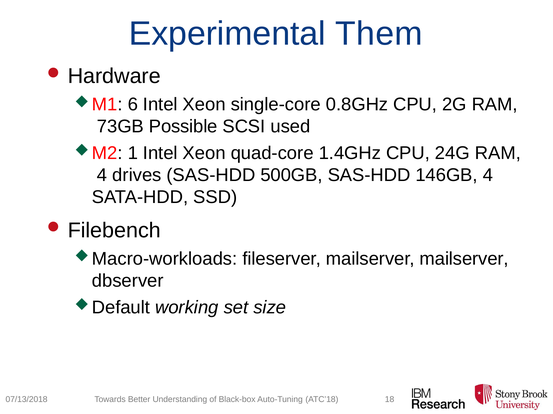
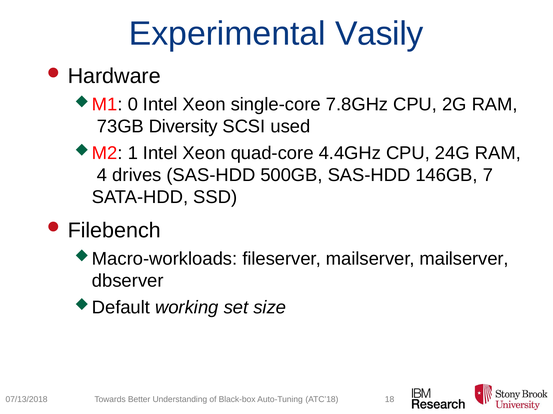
Them: Them -> Vasily
6: 6 -> 0
0.8GHz: 0.8GHz -> 7.8GHz
Possible: Possible -> Diversity
1.4GHz: 1.4GHz -> 4.4GHz
146GB 4: 4 -> 7
